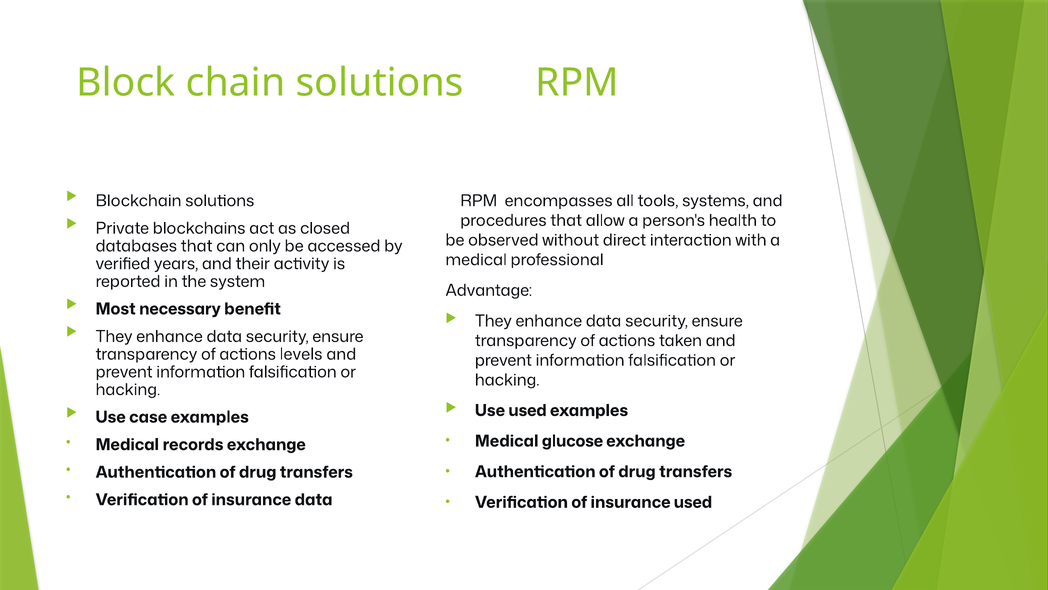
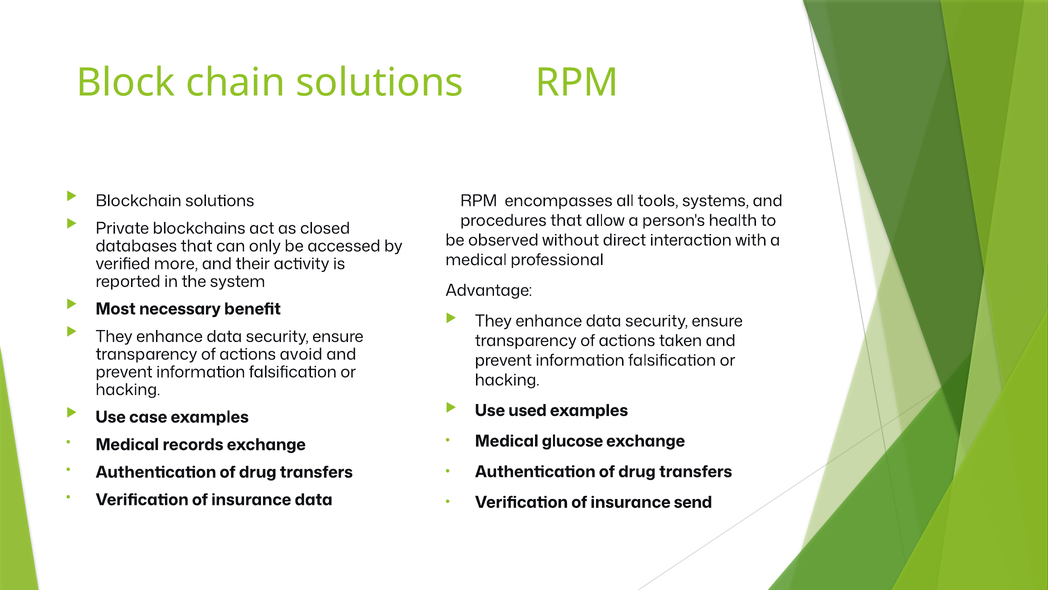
years: years -> more
levels: levels -> avoid
insurance used: used -> send
